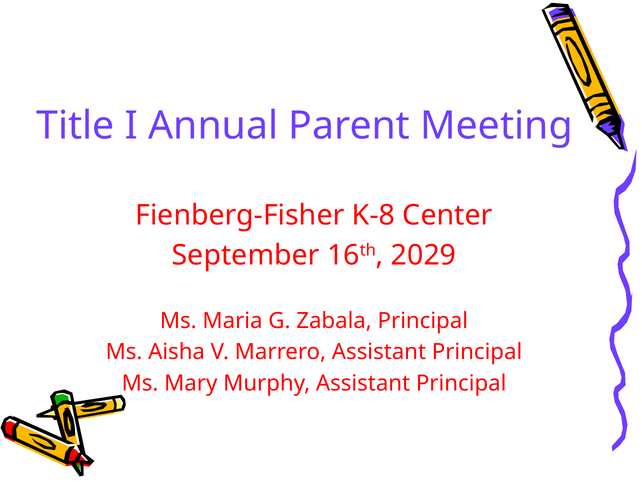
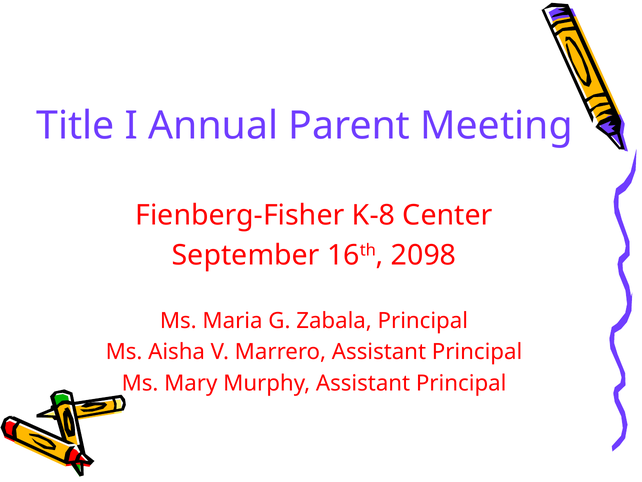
2029: 2029 -> 2098
